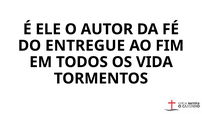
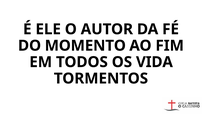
ENTREGUE: ENTREGUE -> MOMENTO
